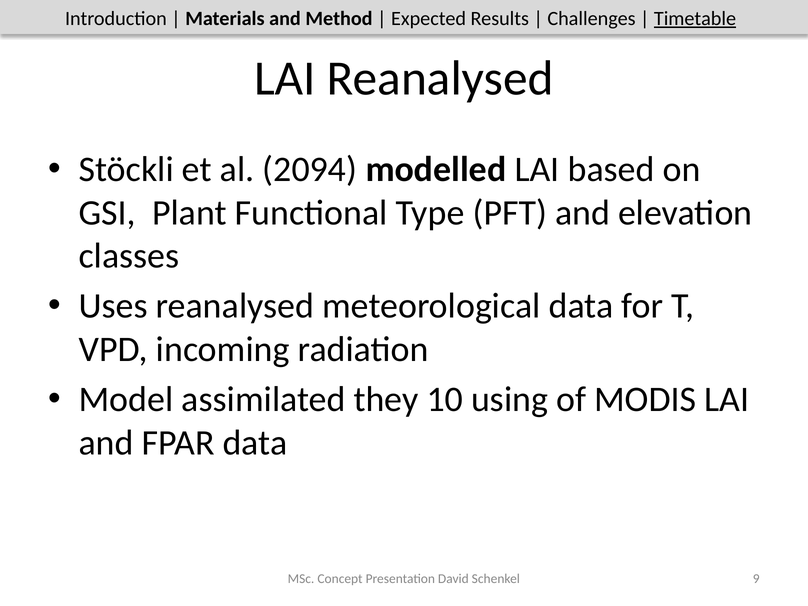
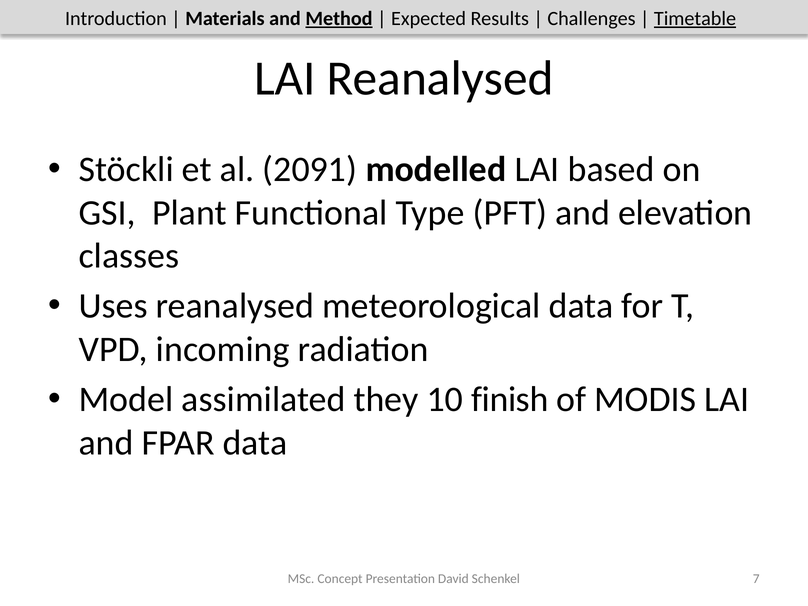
Method underline: none -> present
2094: 2094 -> 2091
using: using -> finish
9: 9 -> 7
